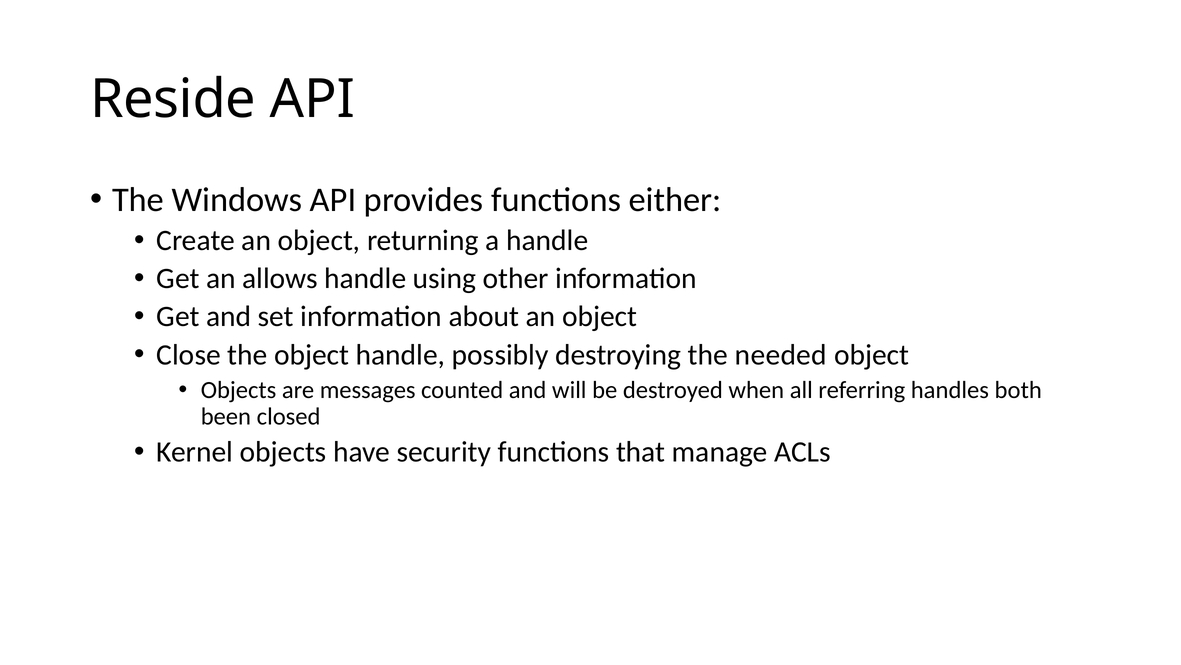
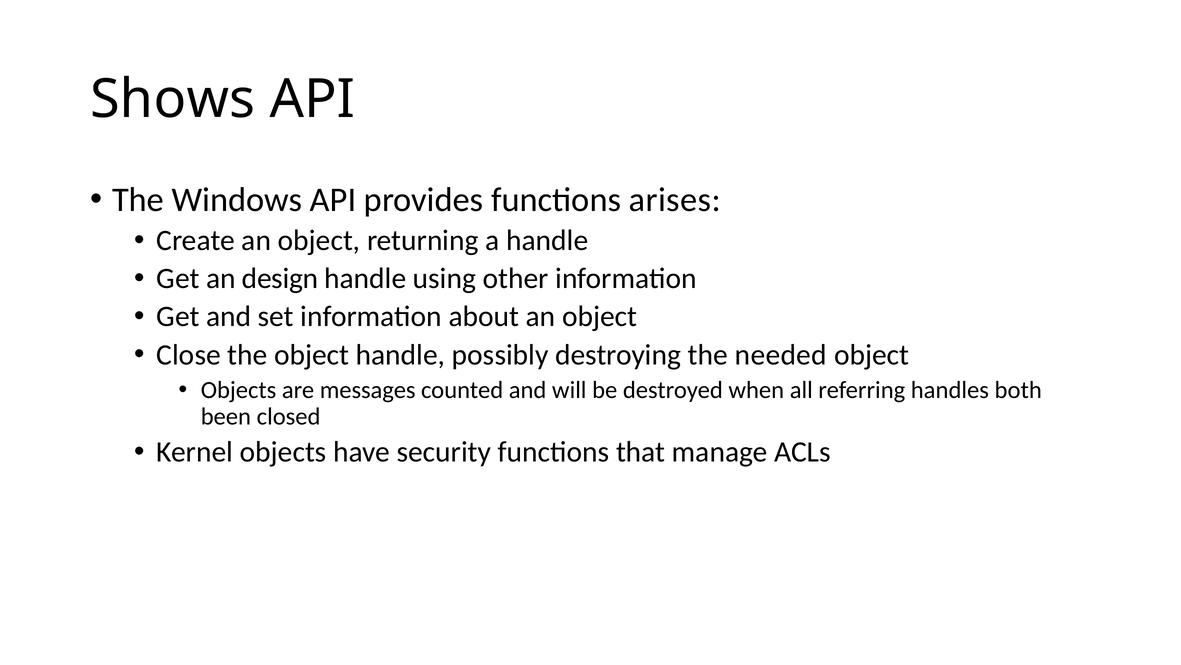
Reside: Reside -> Shows
either: either -> arises
allows: allows -> design
